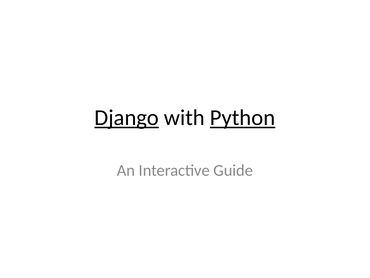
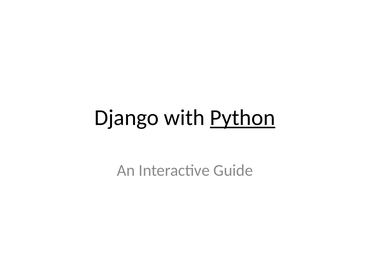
Django underline: present -> none
